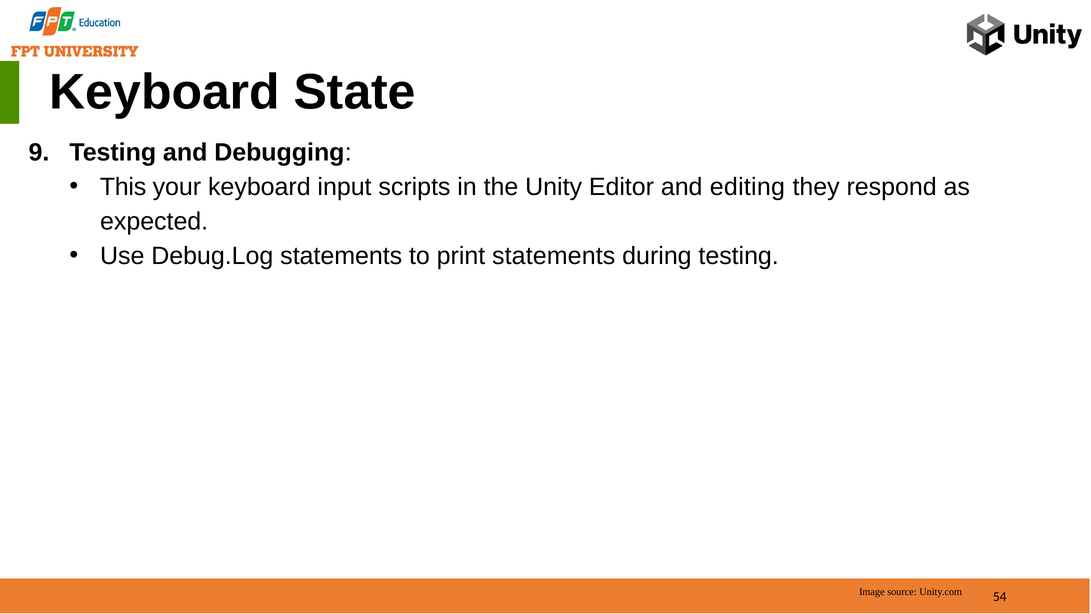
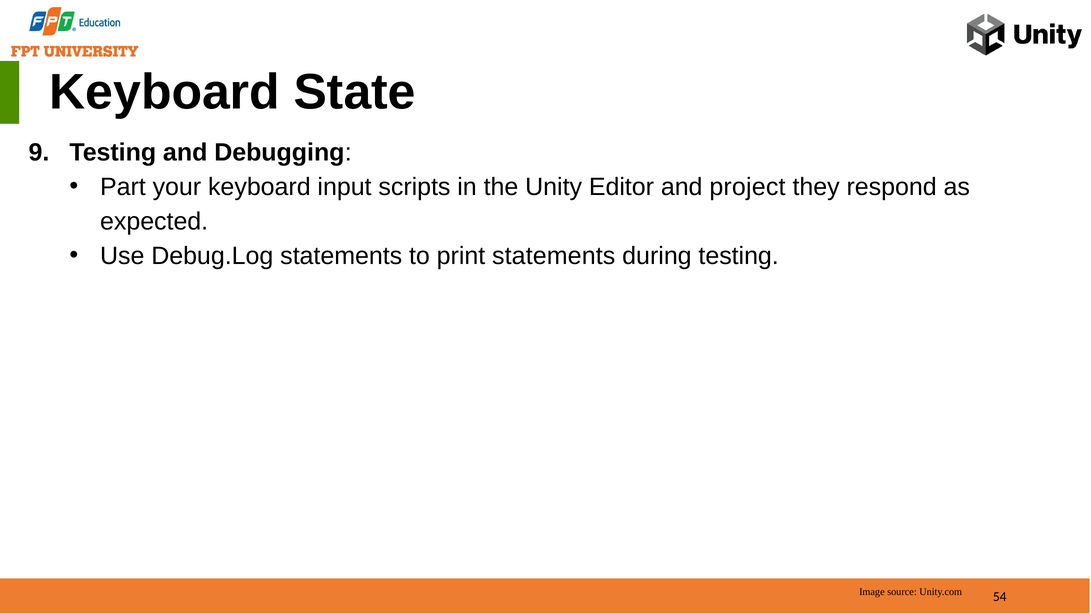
This: This -> Part
editing: editing -> project
